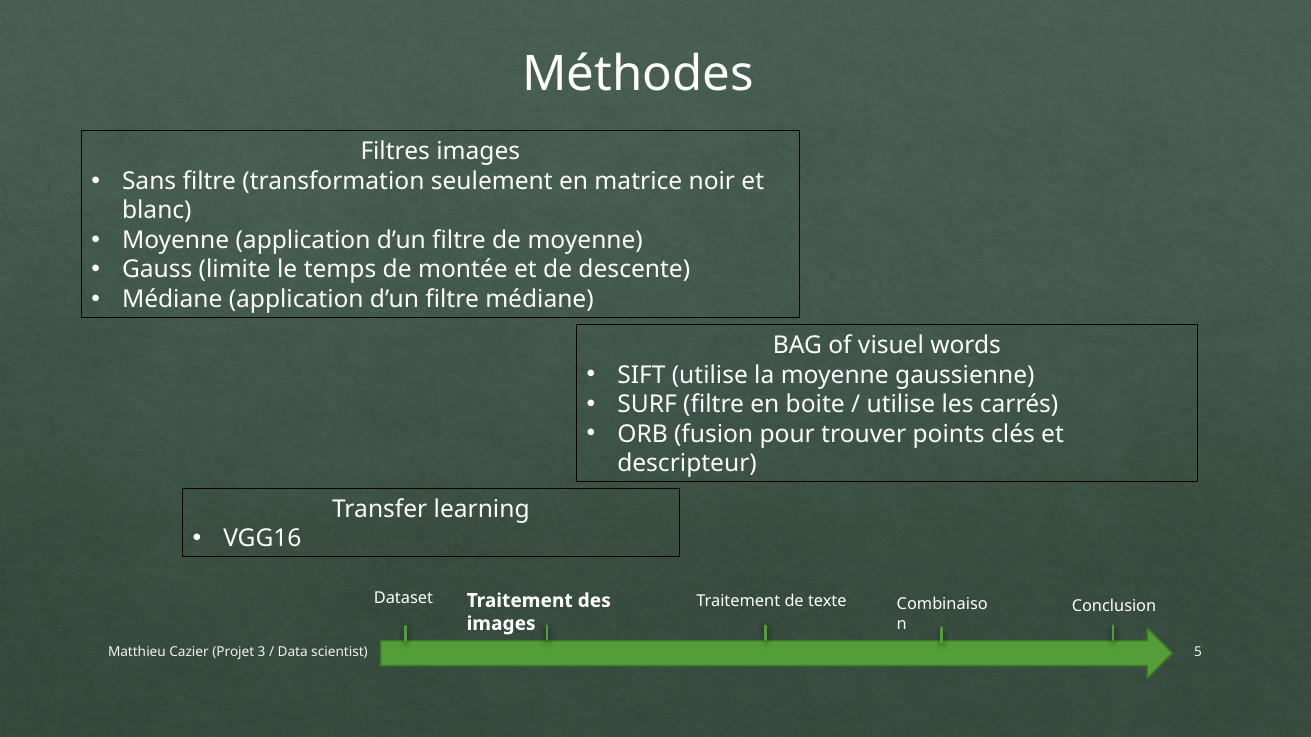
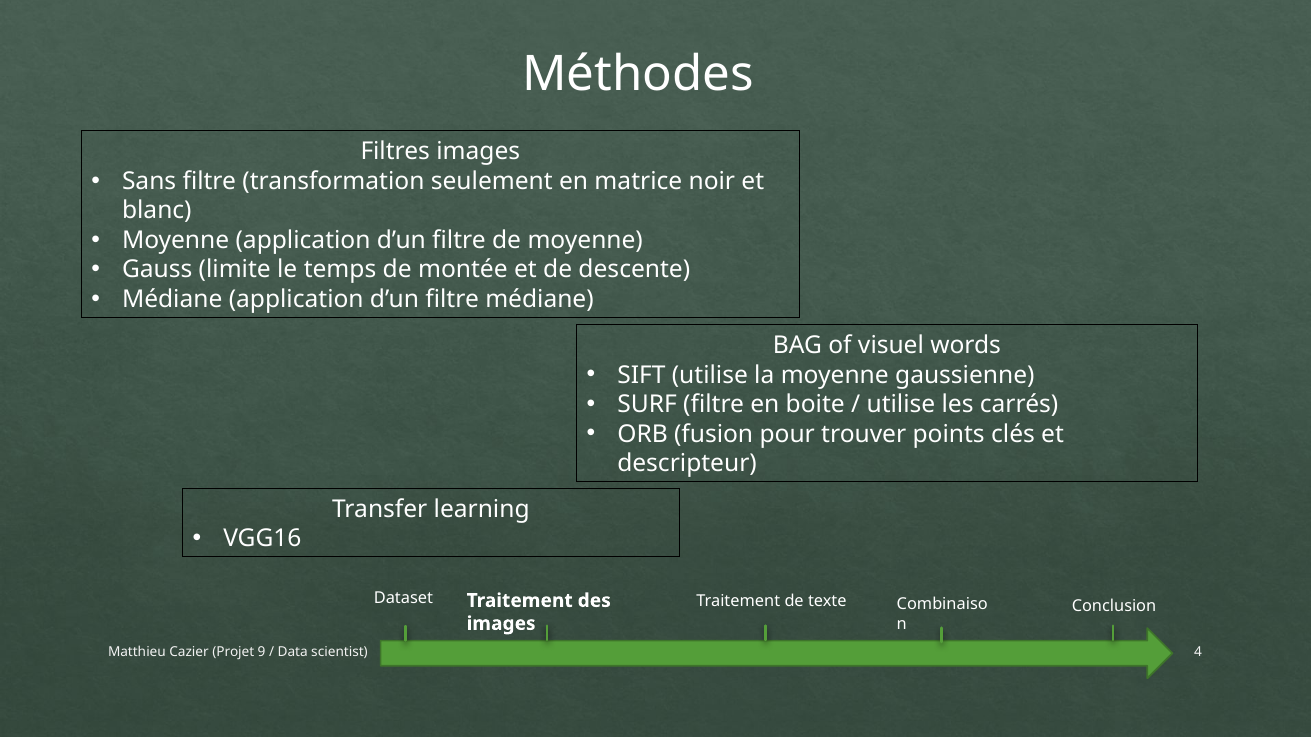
3: 3 -> 9
5: 5 -> 4
